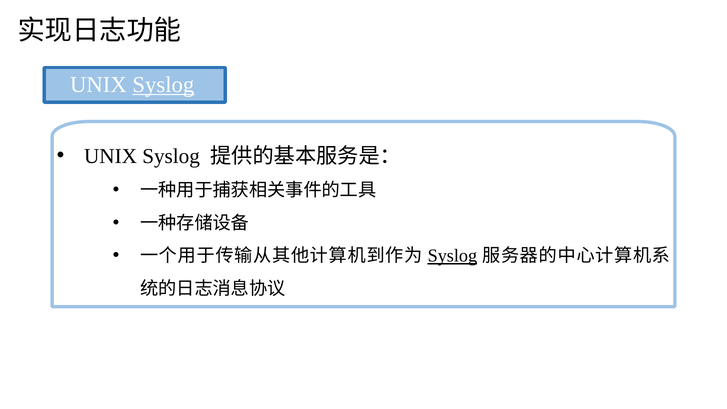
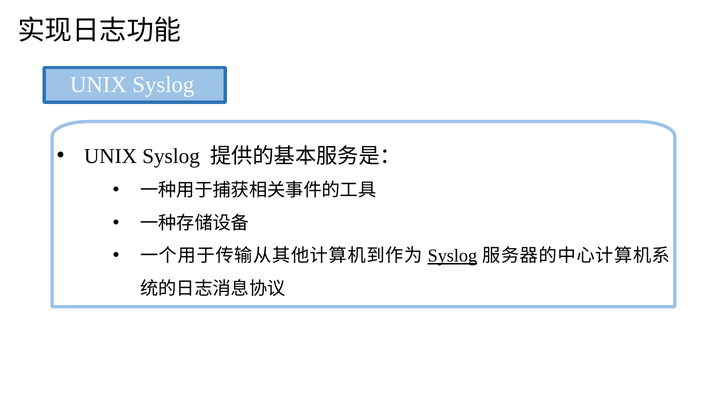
Syslog at (163, 85) underline: present -> none
